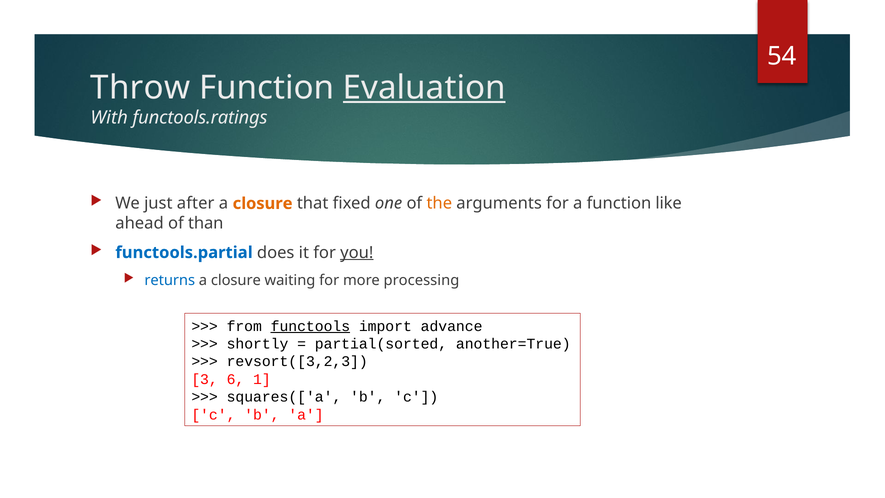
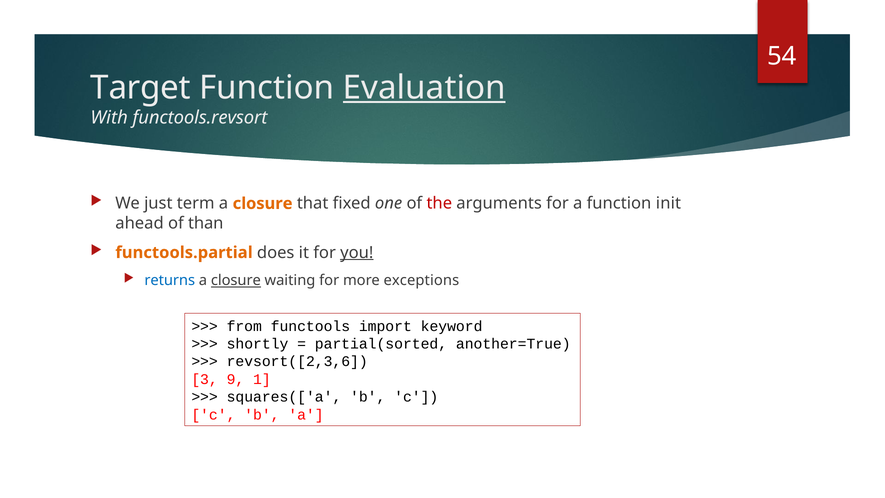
Throw: Throw -> Target
functools.ratings: functools.ratings -> functools.revsort
after: after -> term
the colour: orange -> red
like: like -> init
functools.partial colour: blue -> orange
closure at (236, 280) underline: none -> present
processing: processing -> exceptions
functools underline: present -> none
advance: advance -> keyword
revsort([3,2,3: revsort([3,2,3 -> revsort([2,3,6
6: 6 -> 9
